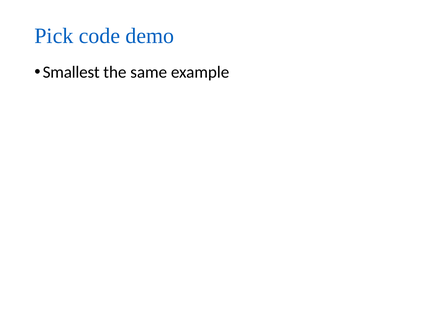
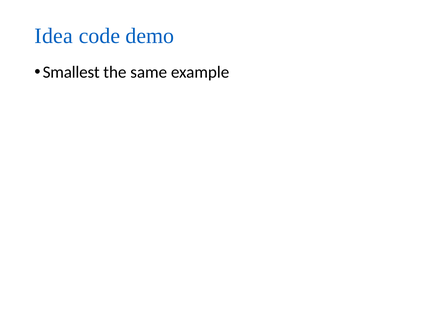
Pick: Pick -> Idea
